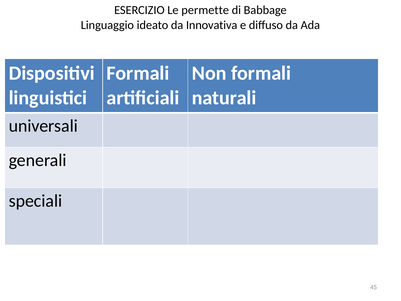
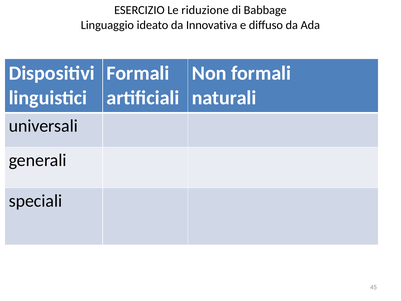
permette: permette -> riduzione
